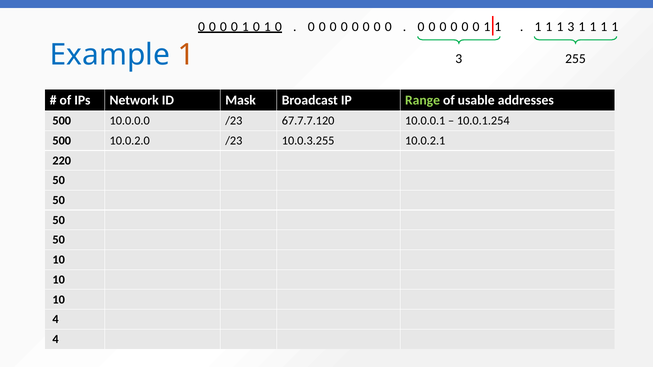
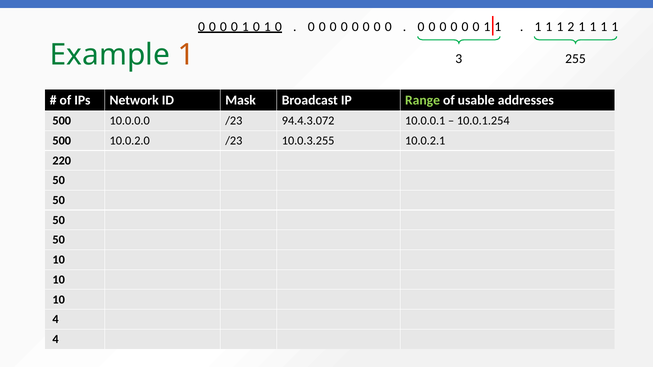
3 at (571, 27): 3 -> 2
Example colour: blue -> green
67.7.7.120: 67.7.7.120 -> 94.4.3.072
